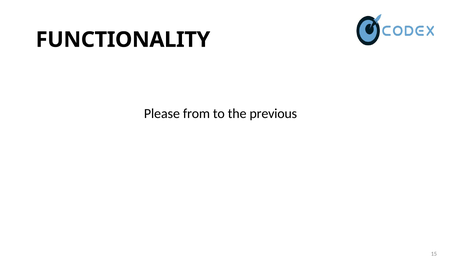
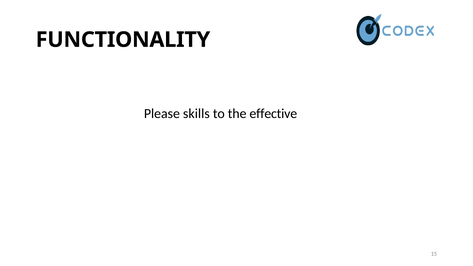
from: from -> skills
previous: previous -> effective
